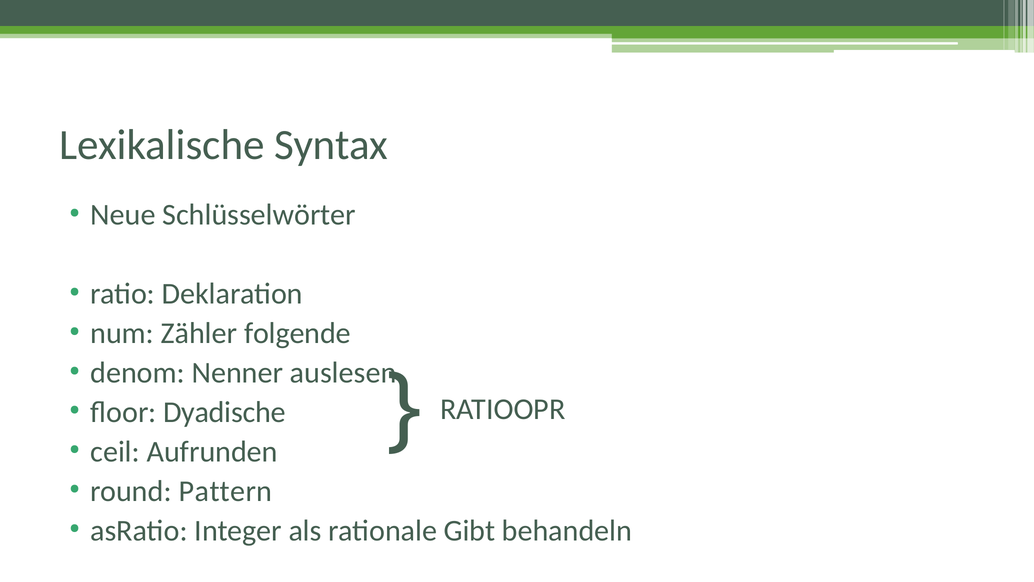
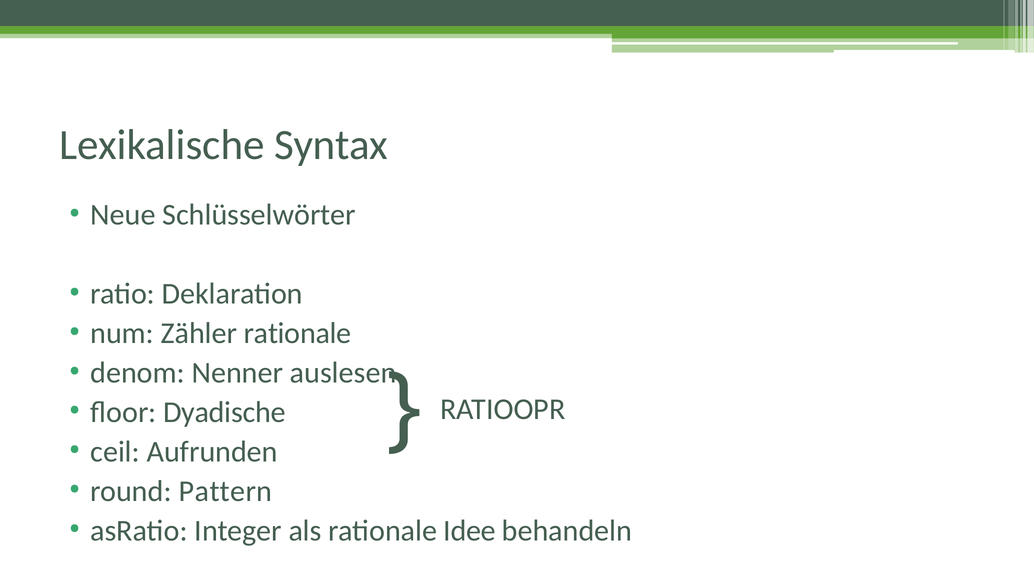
Zähler folgende: folgende -> rationale
Gibt: Gibt -> Idee
